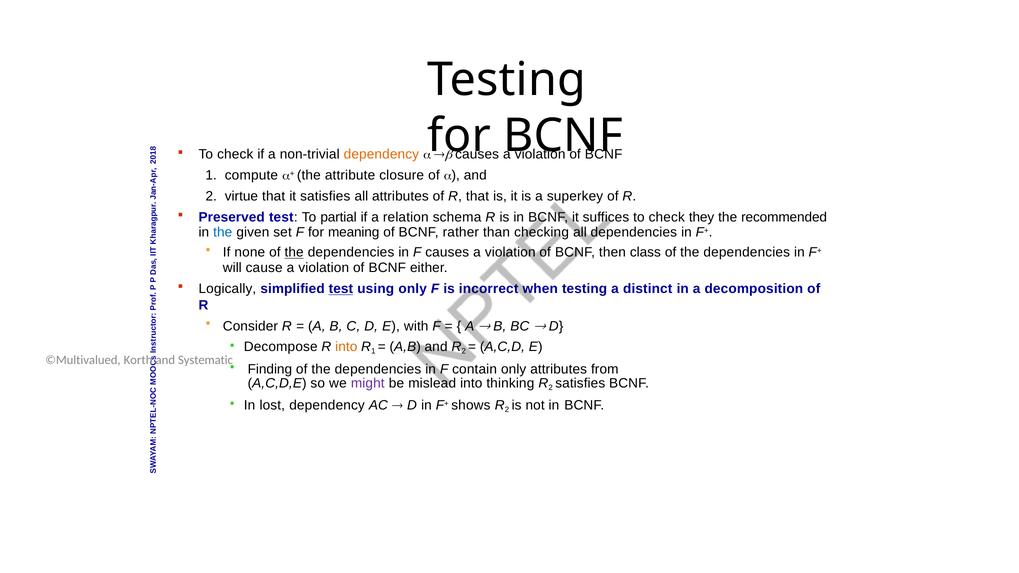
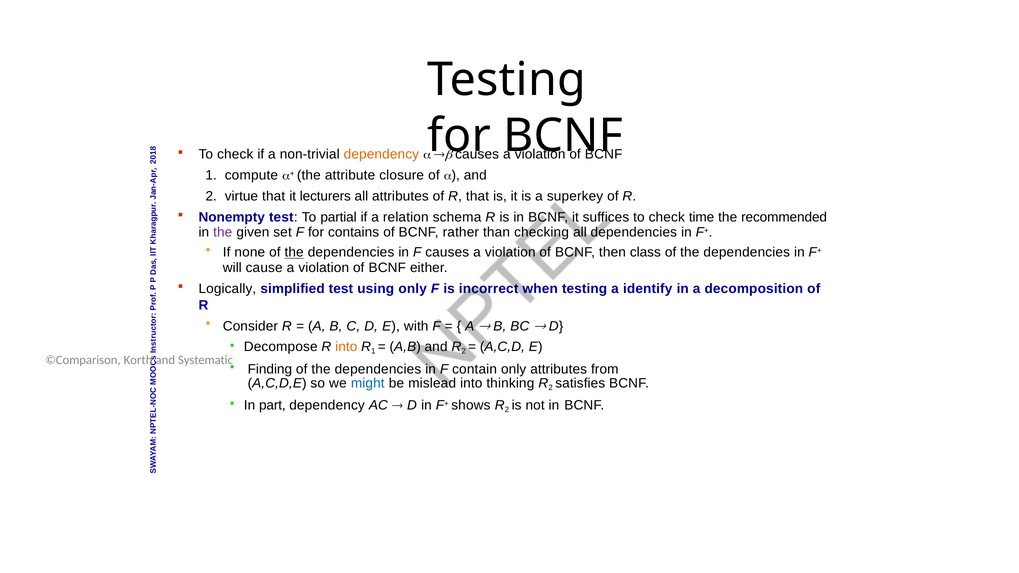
it satisfies: satisfies -> lecturers
Preserved: Preserved -> Nonempty
they: they -> time
the at (223, 232) colour: blue -> purple
meaning: meaning -> contains
test at (341, 289) underline: present -> none
distinct: distinct -> identify
©Multivalued: ©Multivalued -> ©Comparison
might colour: purple -> blue
lost: lost -> part
